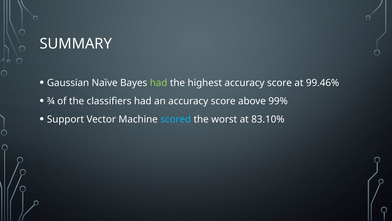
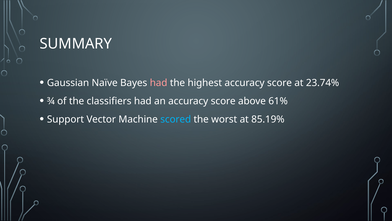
had at (159, 83) colour: light green -> pink
99.46%: 99.46% -> 23.74%
99%: 99% -> 61%
83.10%: 83.10% -> 85.19%
